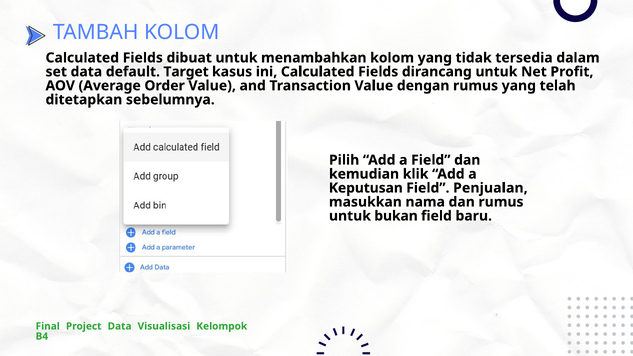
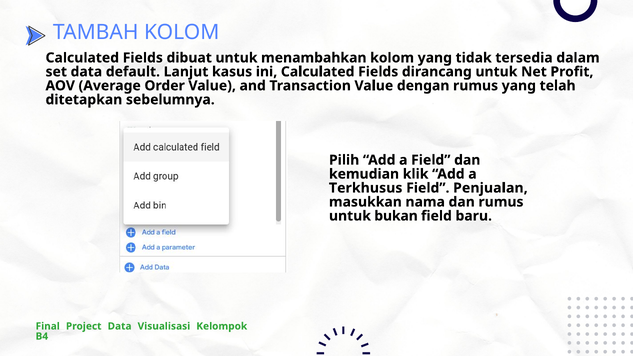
Target: Target -> Lanjut
Keputusan: Keputusan -> Terkhusus
